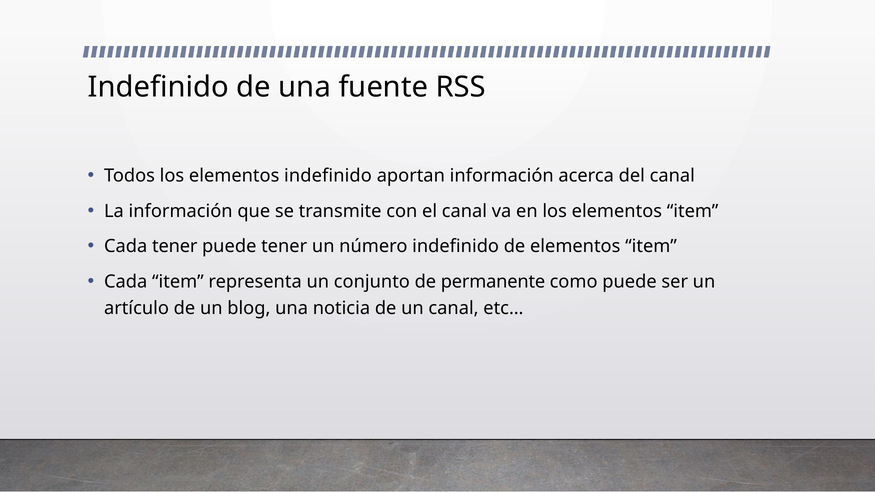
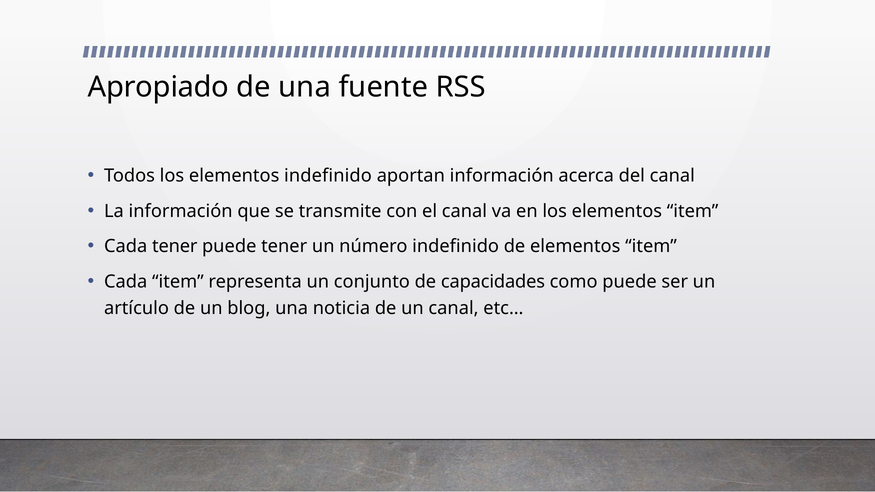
Indefinido at (158, 87): Indefinido -> Apropiado
permanente: permanente -> capacidades
